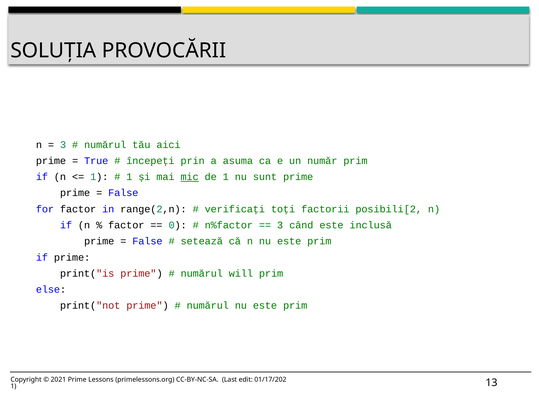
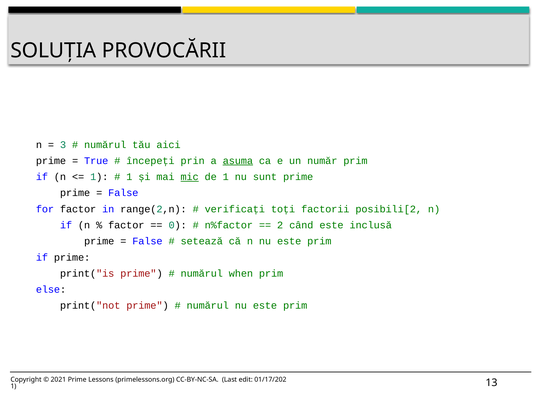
asuma underline: none -> present
3 at (280, 225): 3 -> 2
will: will -> when
